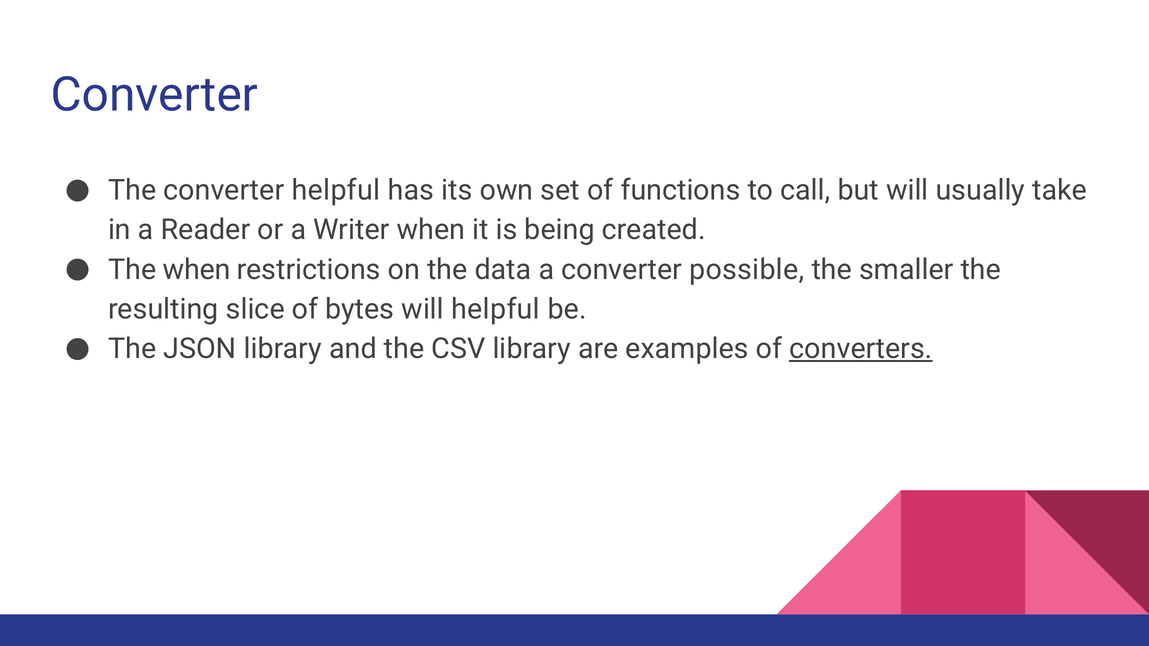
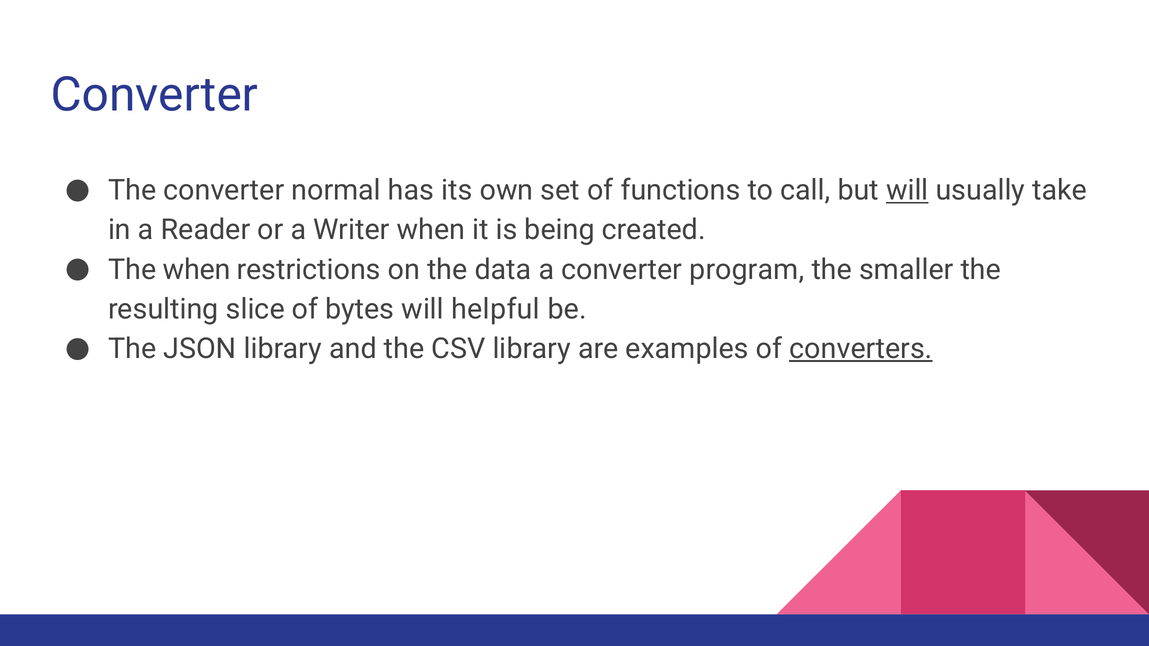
converter helpful: helpful -> normal
will at (907, 190) underline: none -> present
possible: possible -> program
